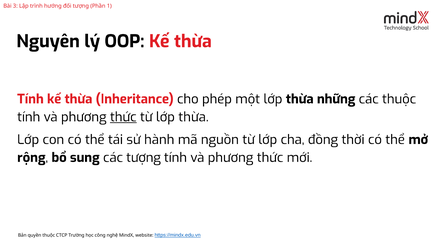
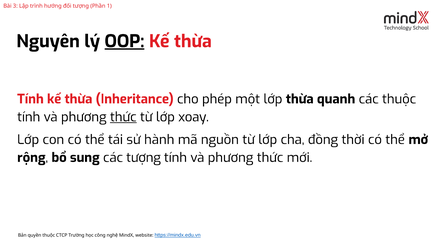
OOP underline: none -> present
những: những -> quanh
từ lớp thừa: thừa -> xoay
